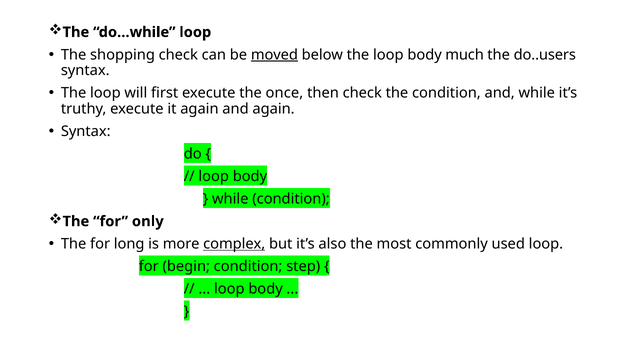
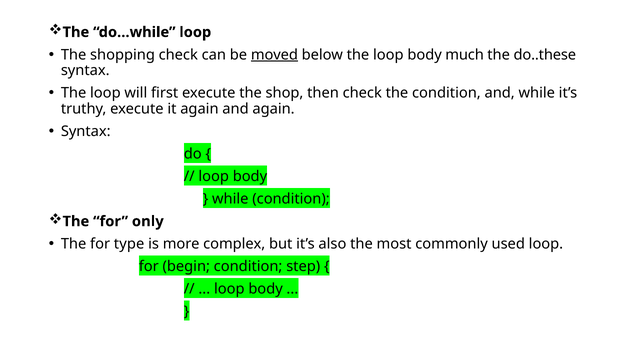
do..users: do..users -> do..these
once: once -> shop
long: long -> type
complex underline: present -> none
